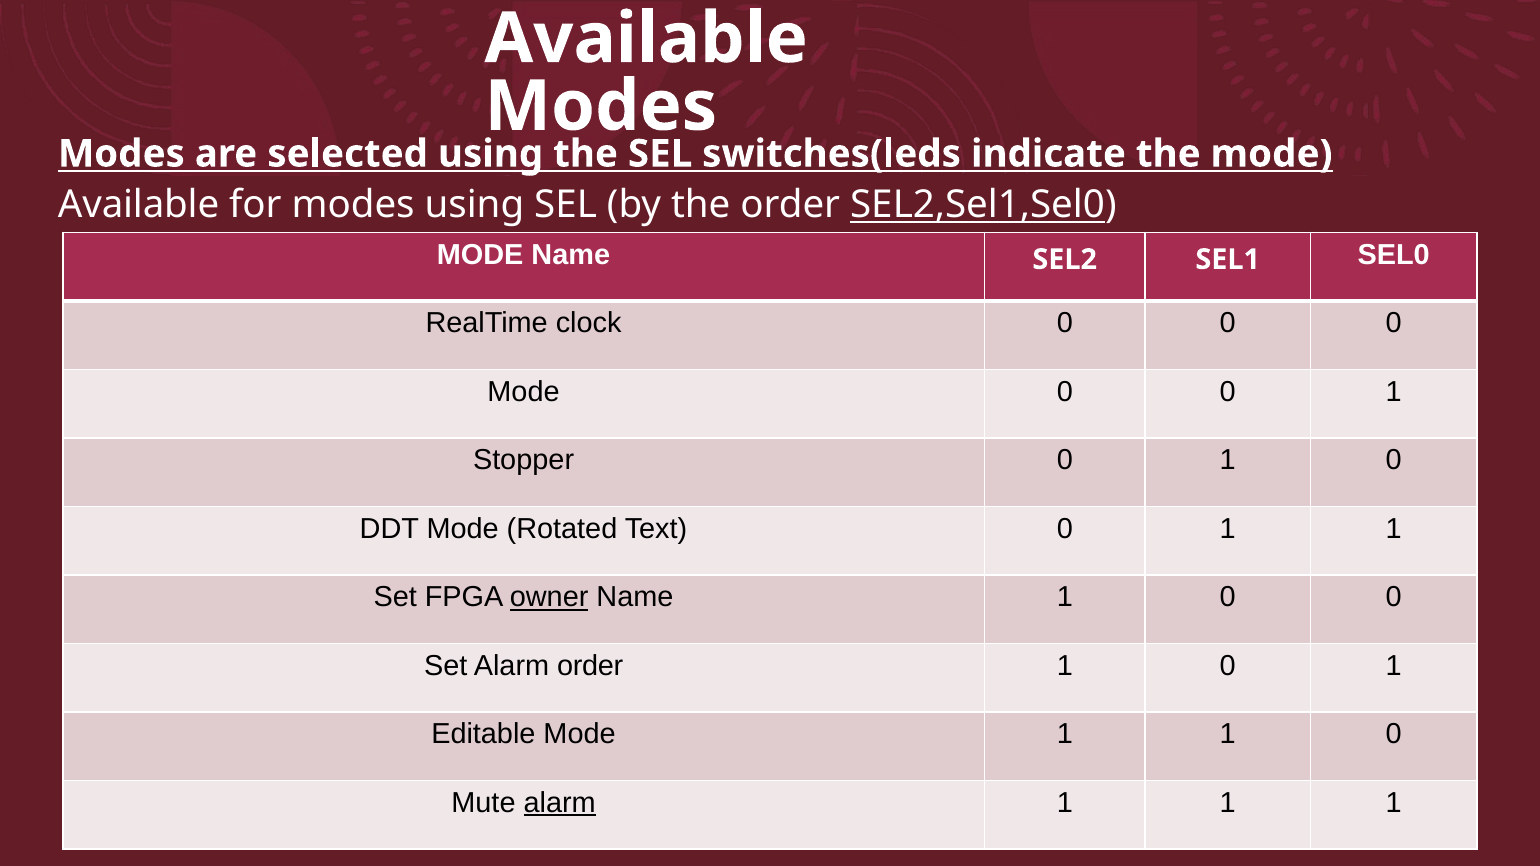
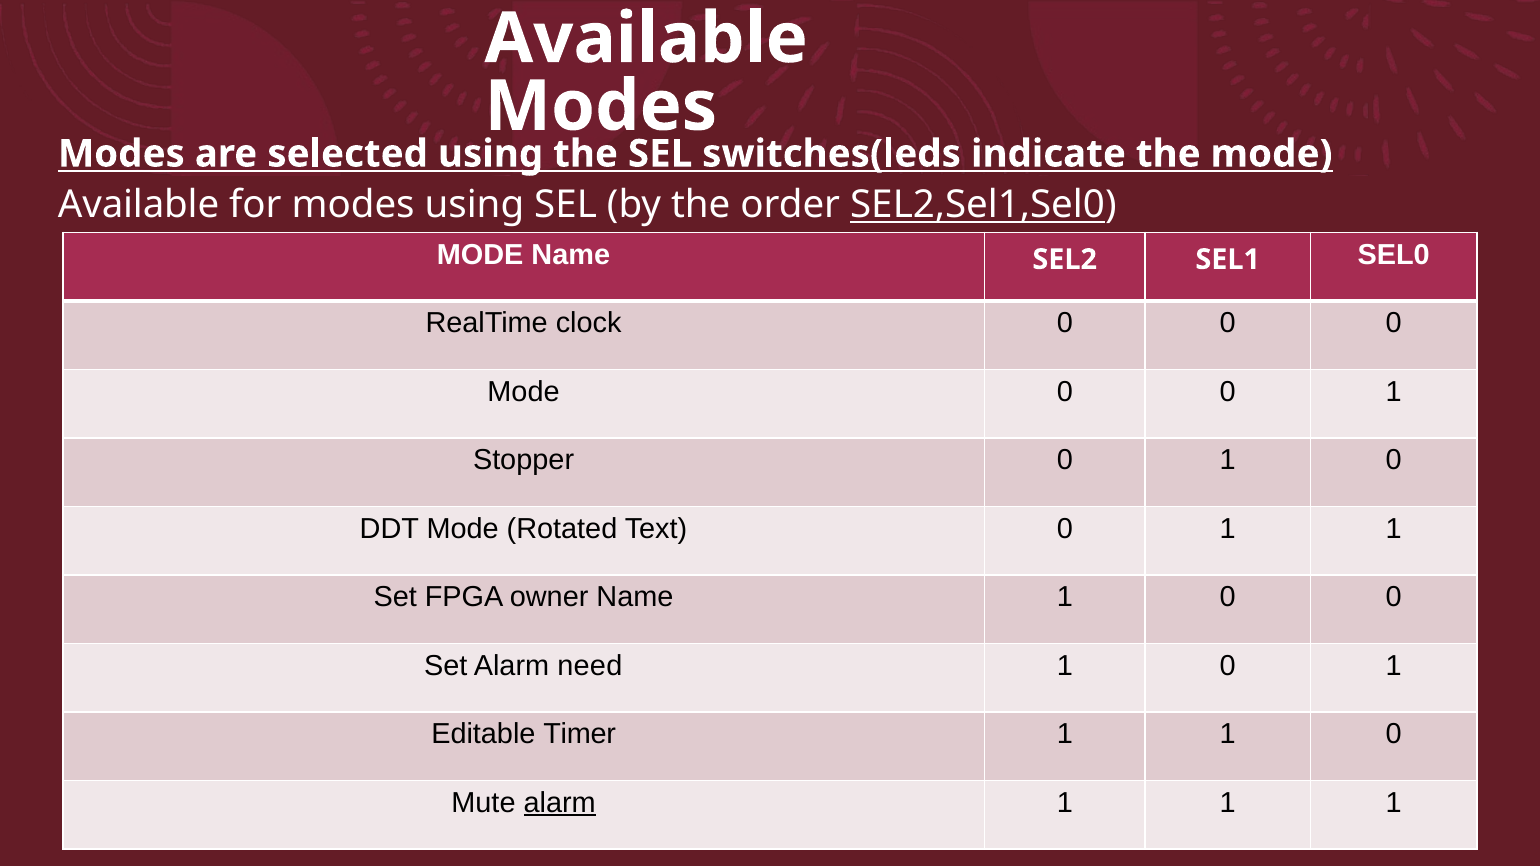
owner underline: present -> none
Alarm order: order -> need
Editable Mode: Mode -> Timer
